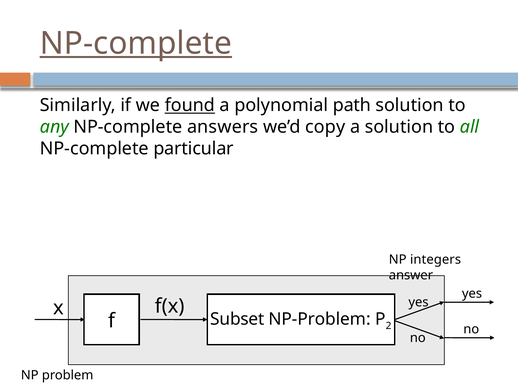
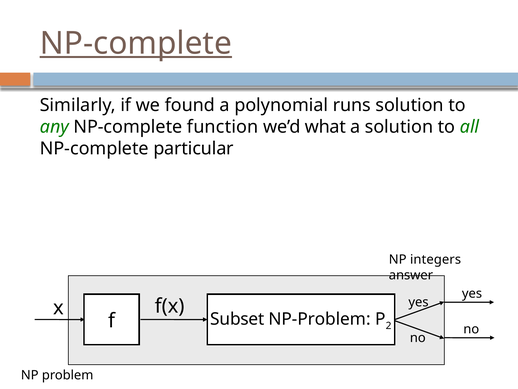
found underline: present -> none
path: path -> runs
answers: answers -> function
copy: copy -> what
